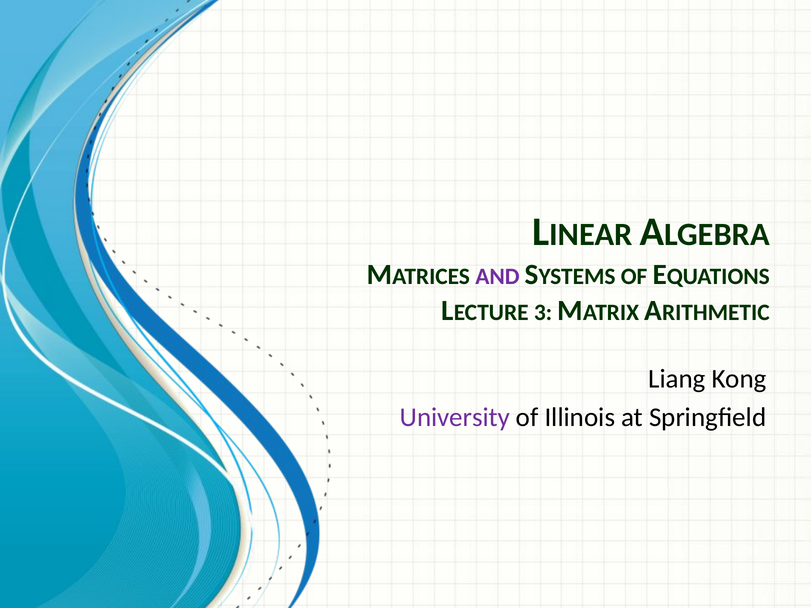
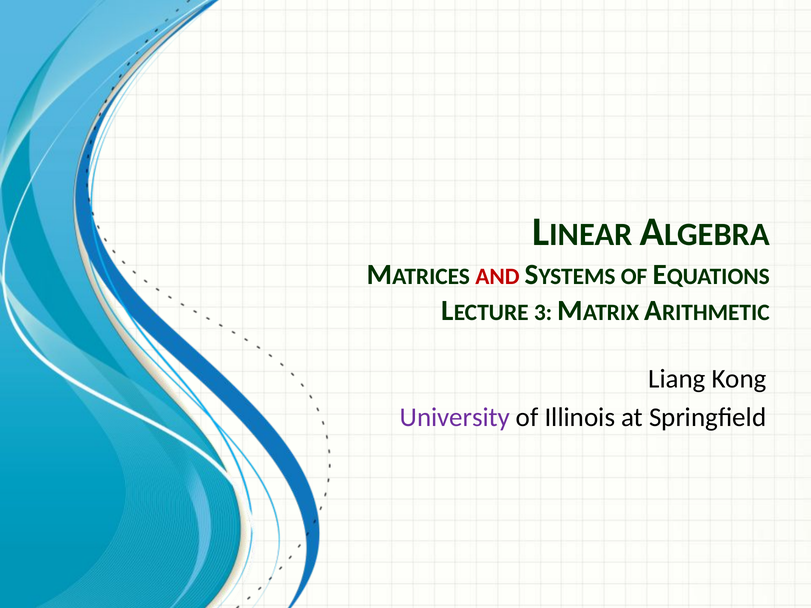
AND colour: purple -> red
